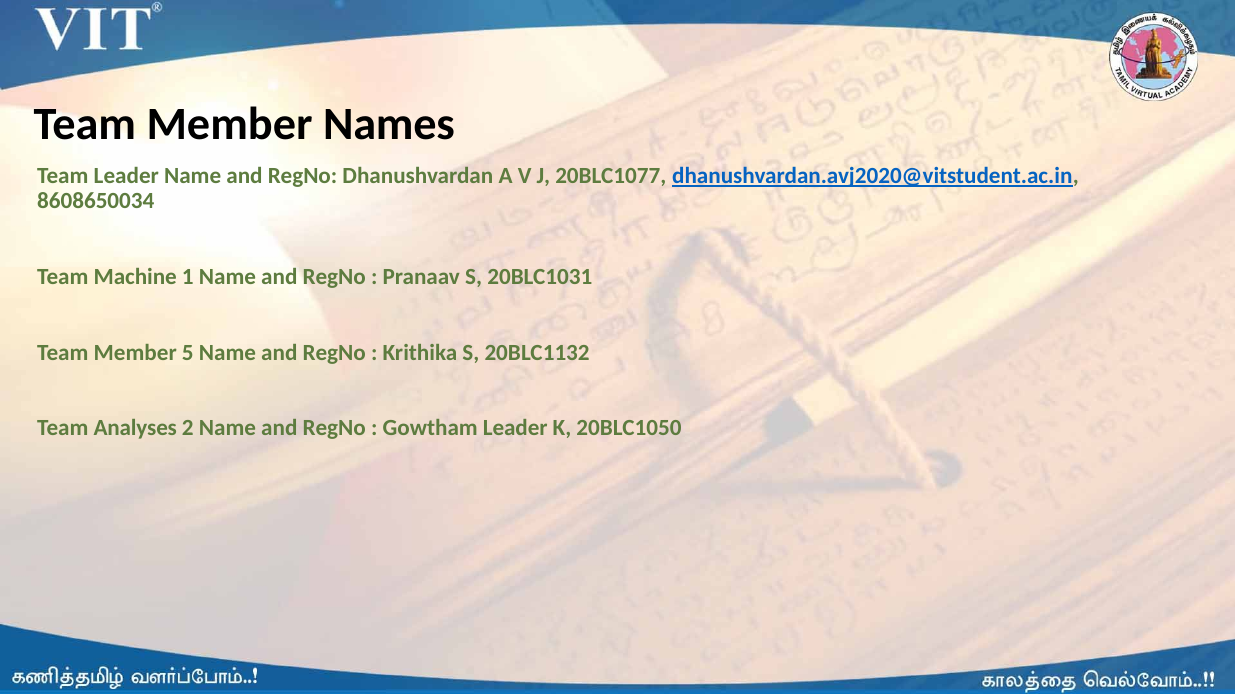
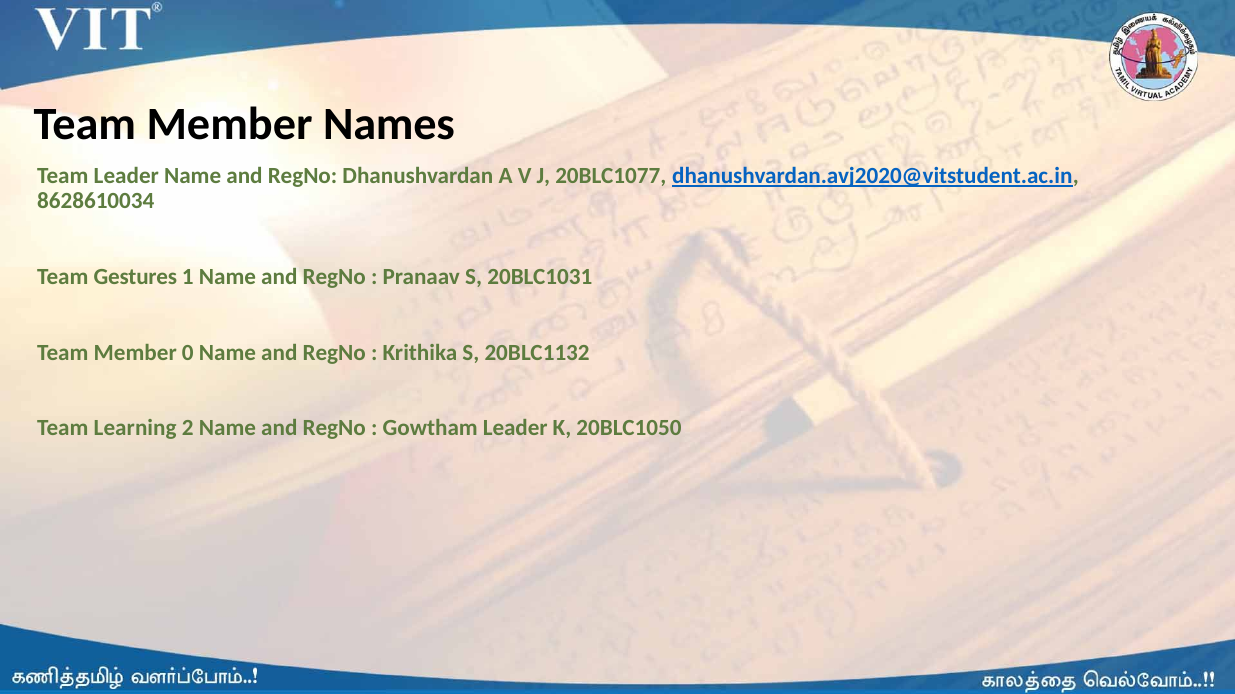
8608650034: 8608650034 -> 8628610034
Machine: Machine -> Gestures
5: 5 -> 0
Analyses: Analyses -> Learning
